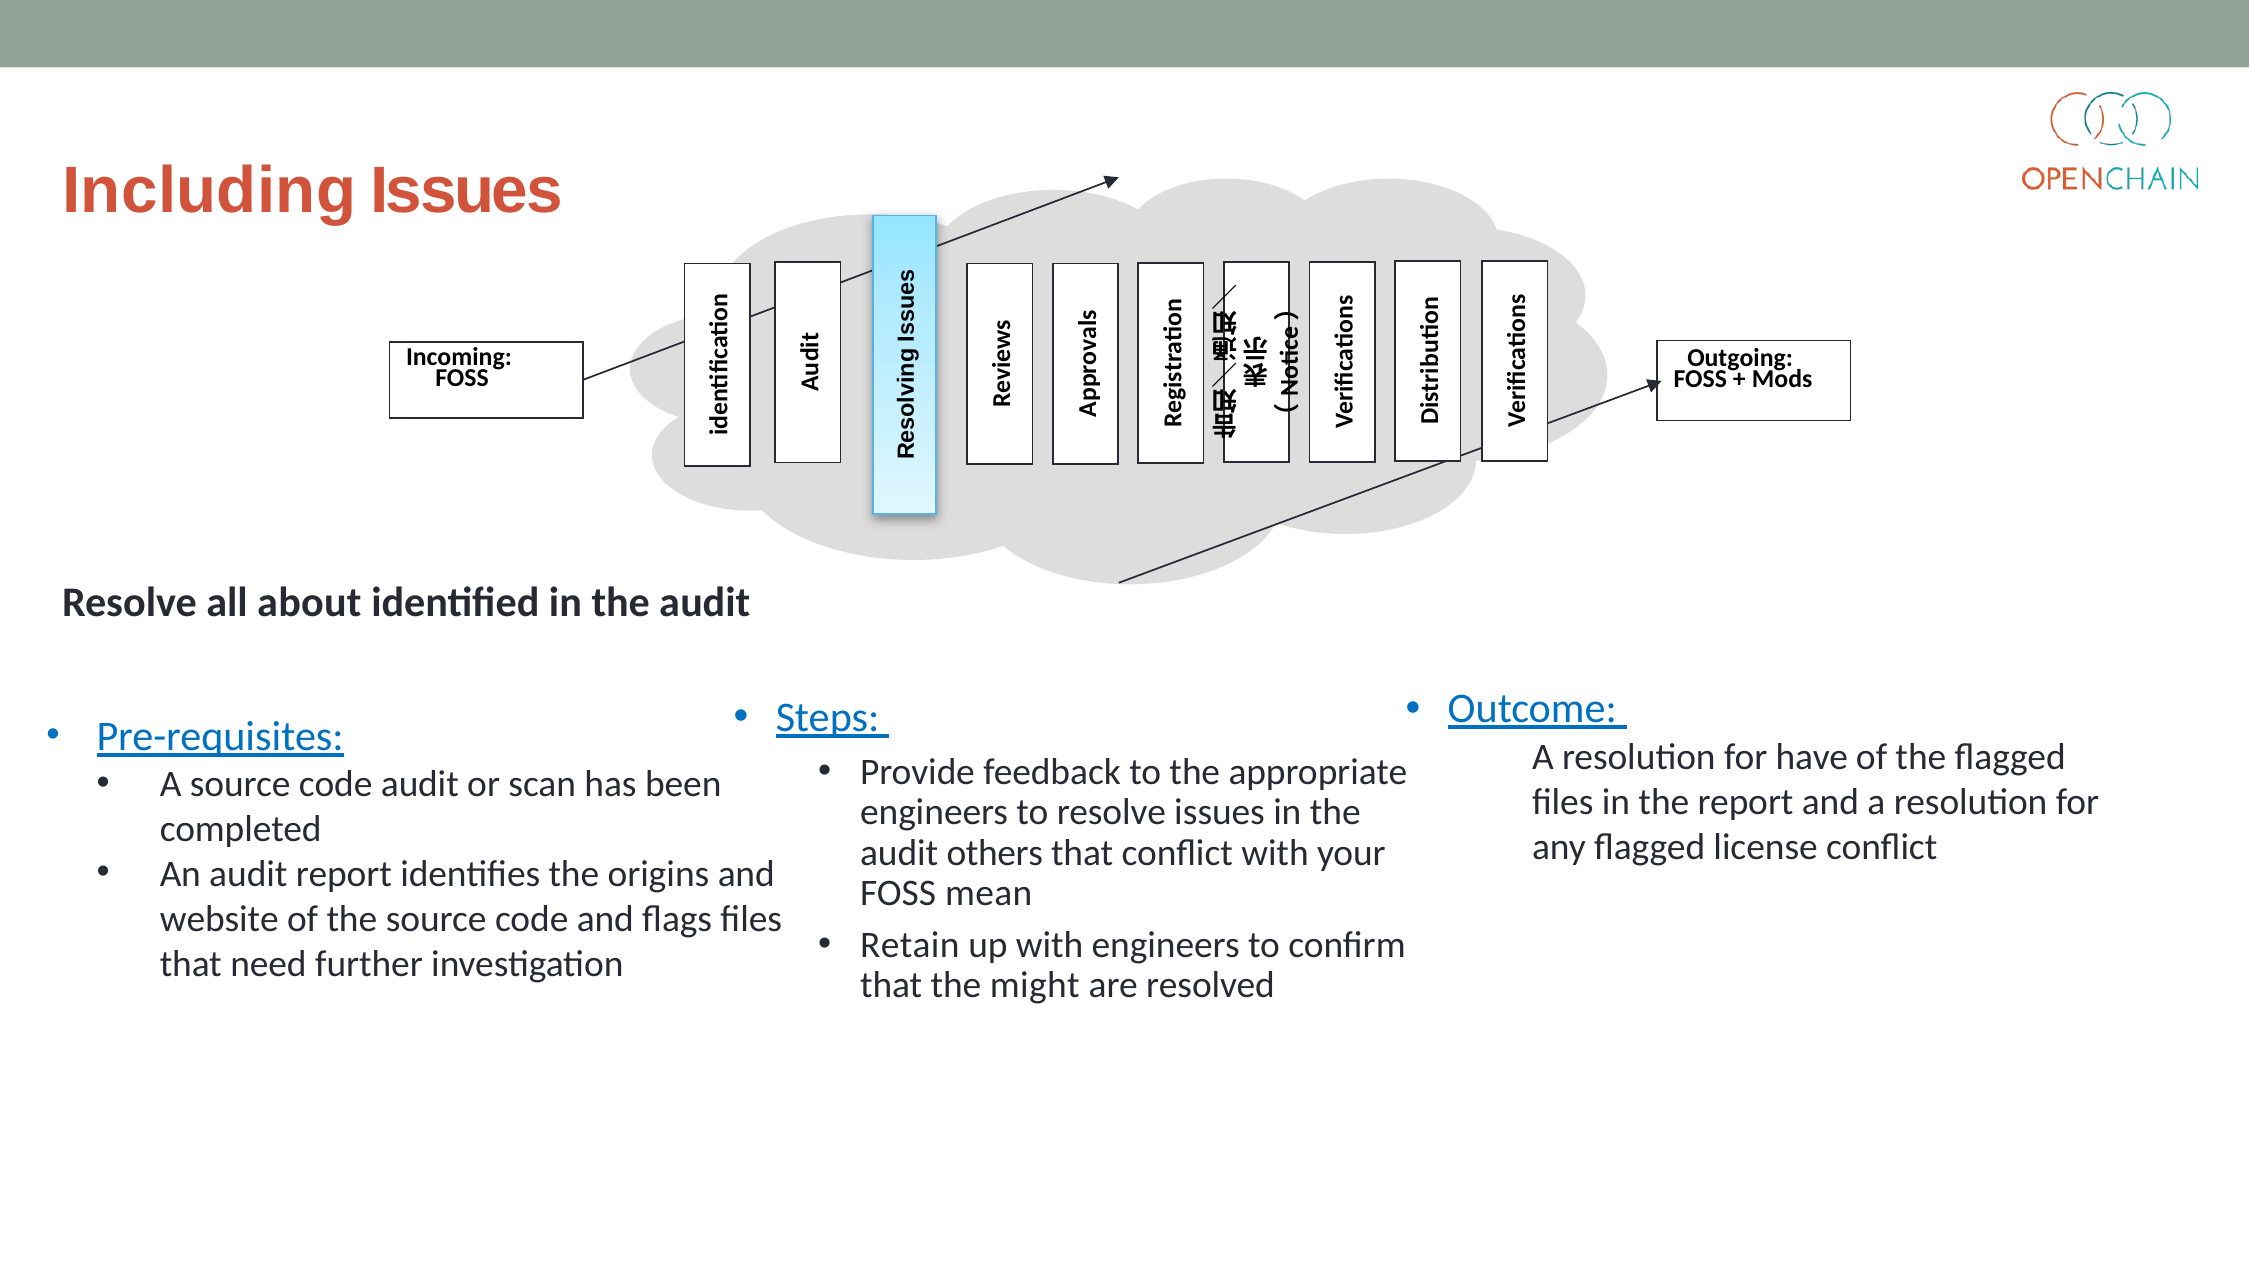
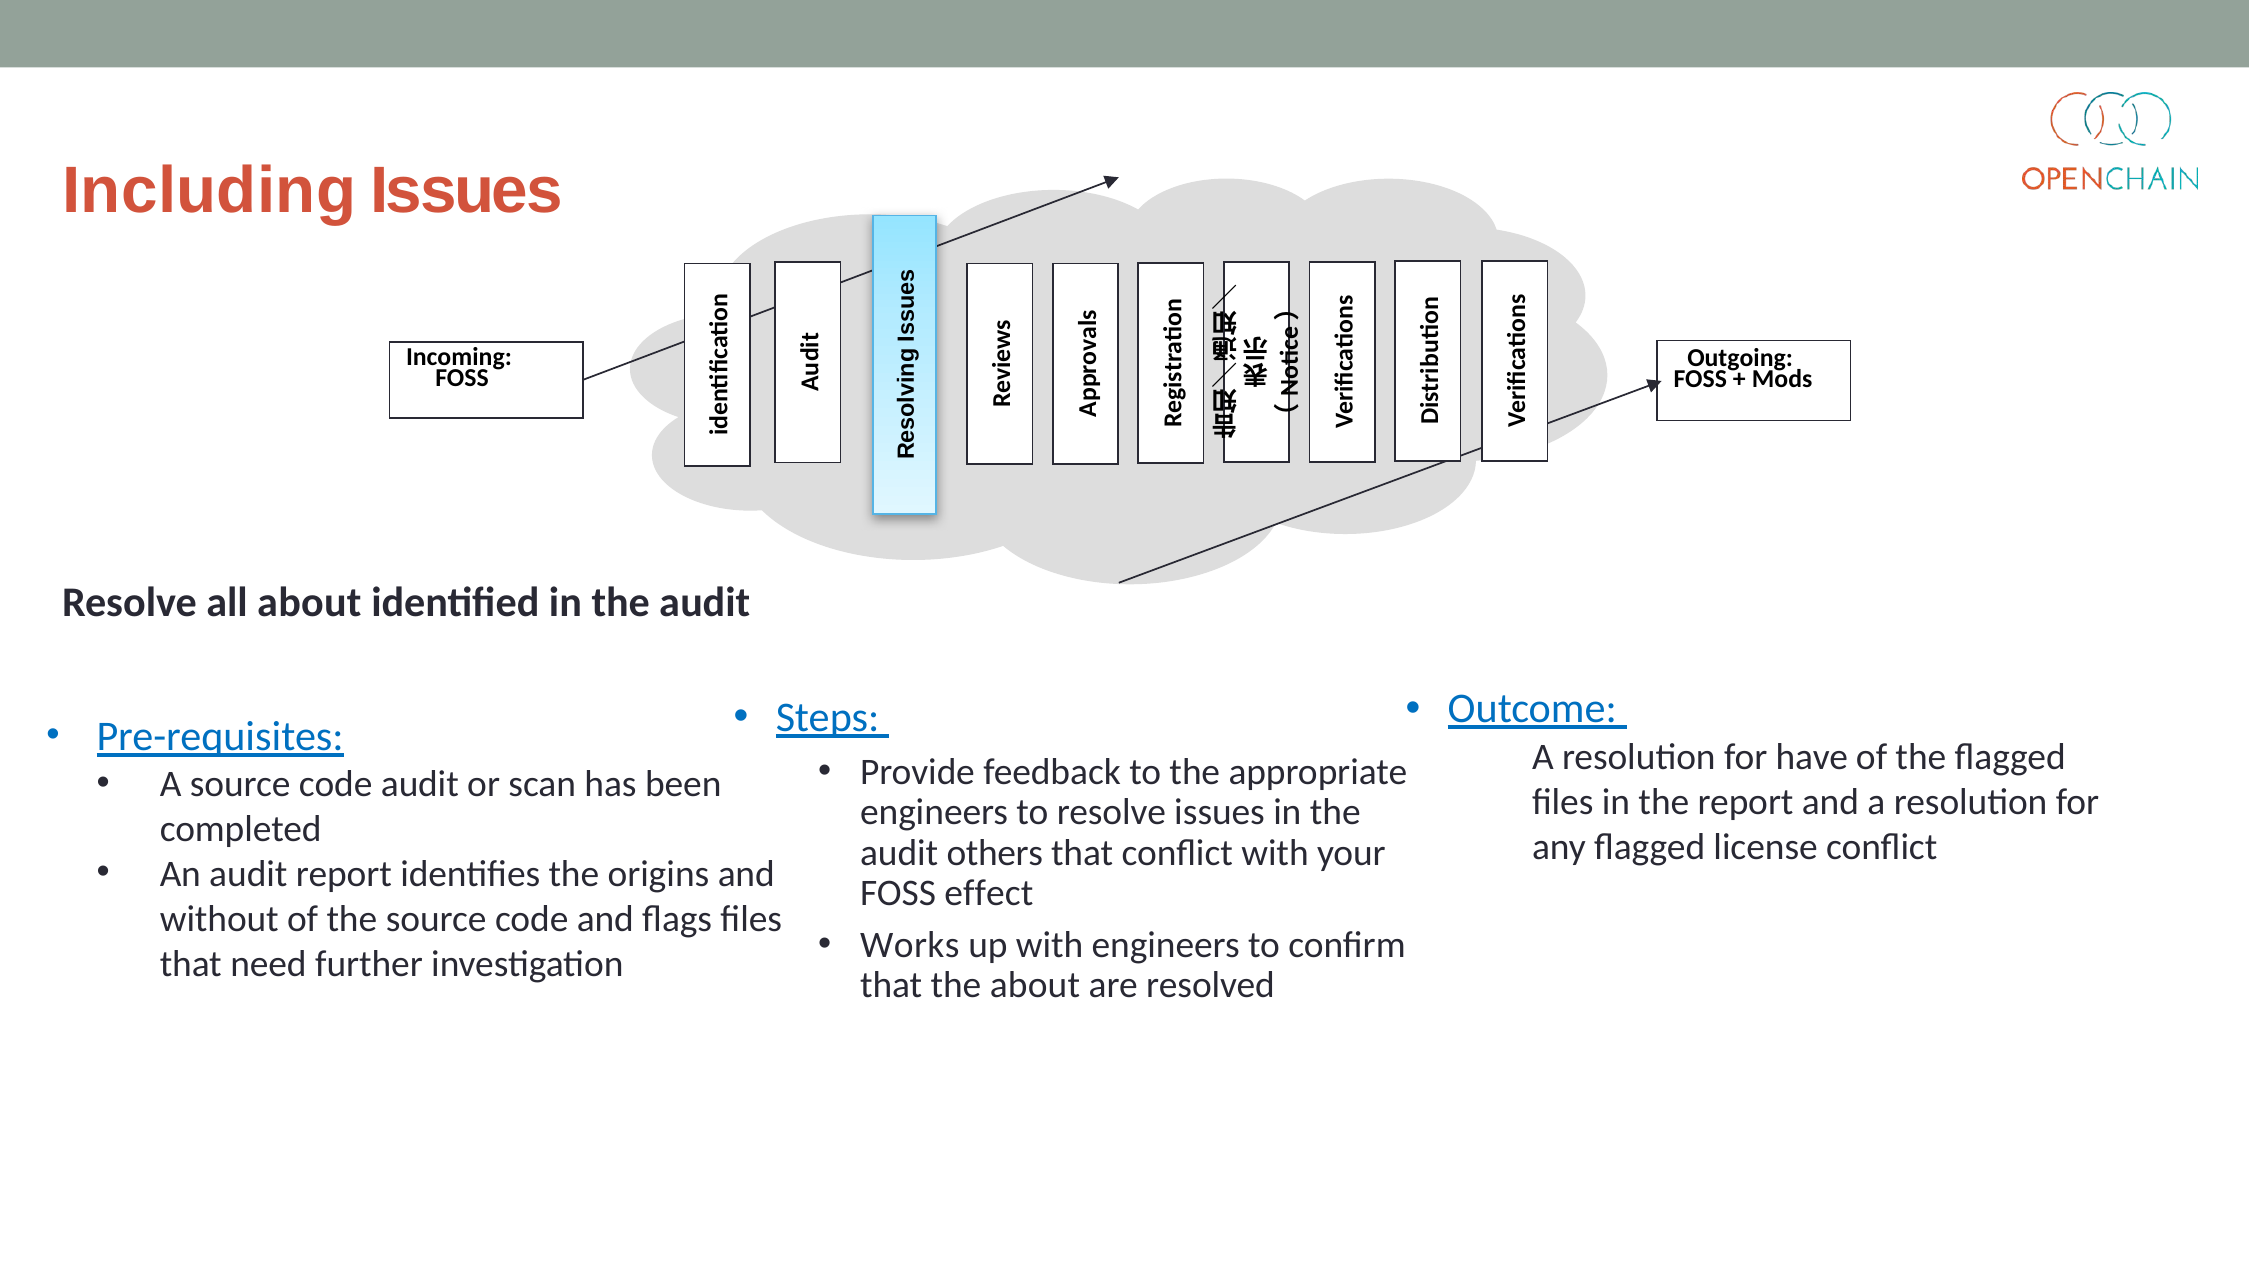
mean: mean -> effect
website: website -> without
Retain: Retain -> Works
the might: might -> about
